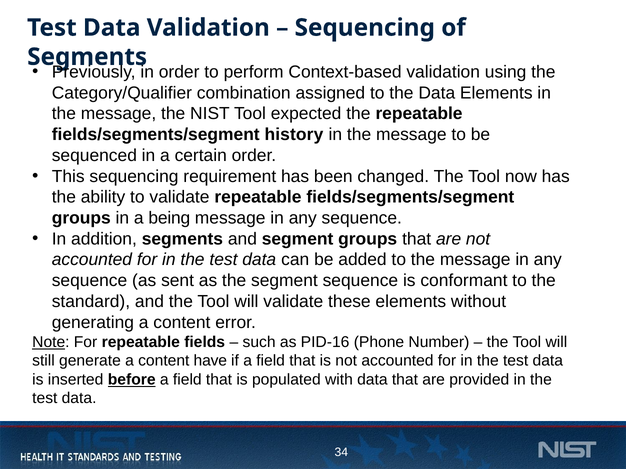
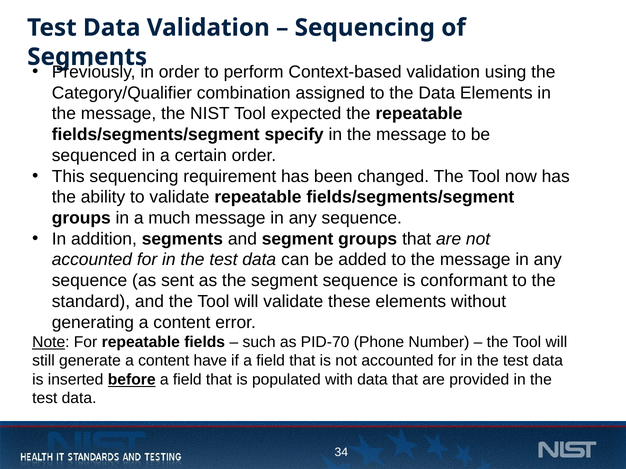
history: history -> specify
being: being -> much
PID-16: PID-16 -> PID-70
